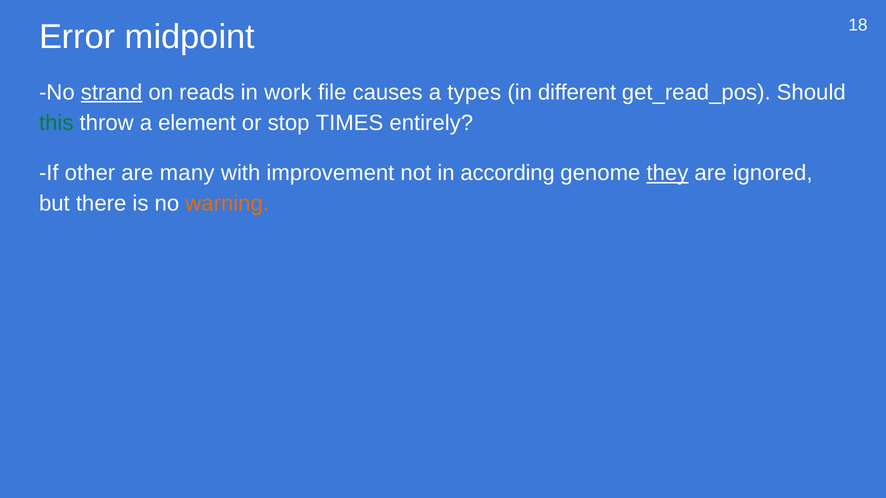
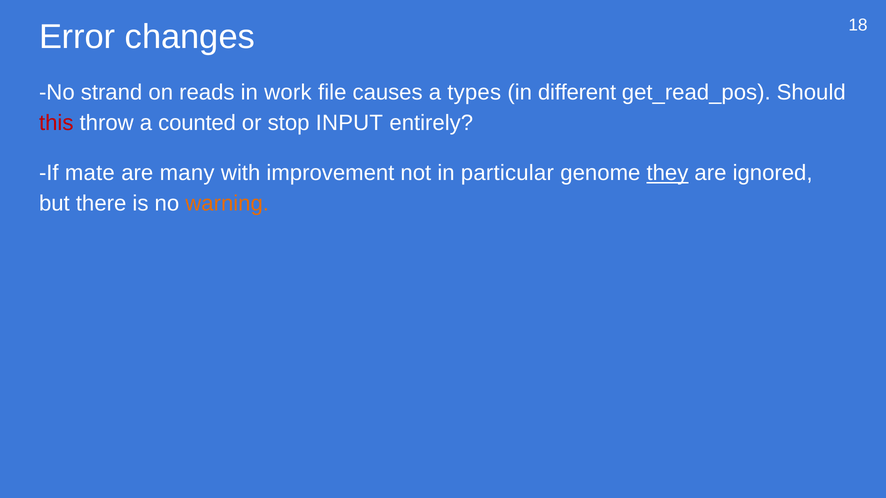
midpoint: midpoint -> changes
strand underline: present -> none
this colour: green -> red
element: element -> counted
TIMES: TIMES -> INPUT
other: other -> mate
according: according -> particular
